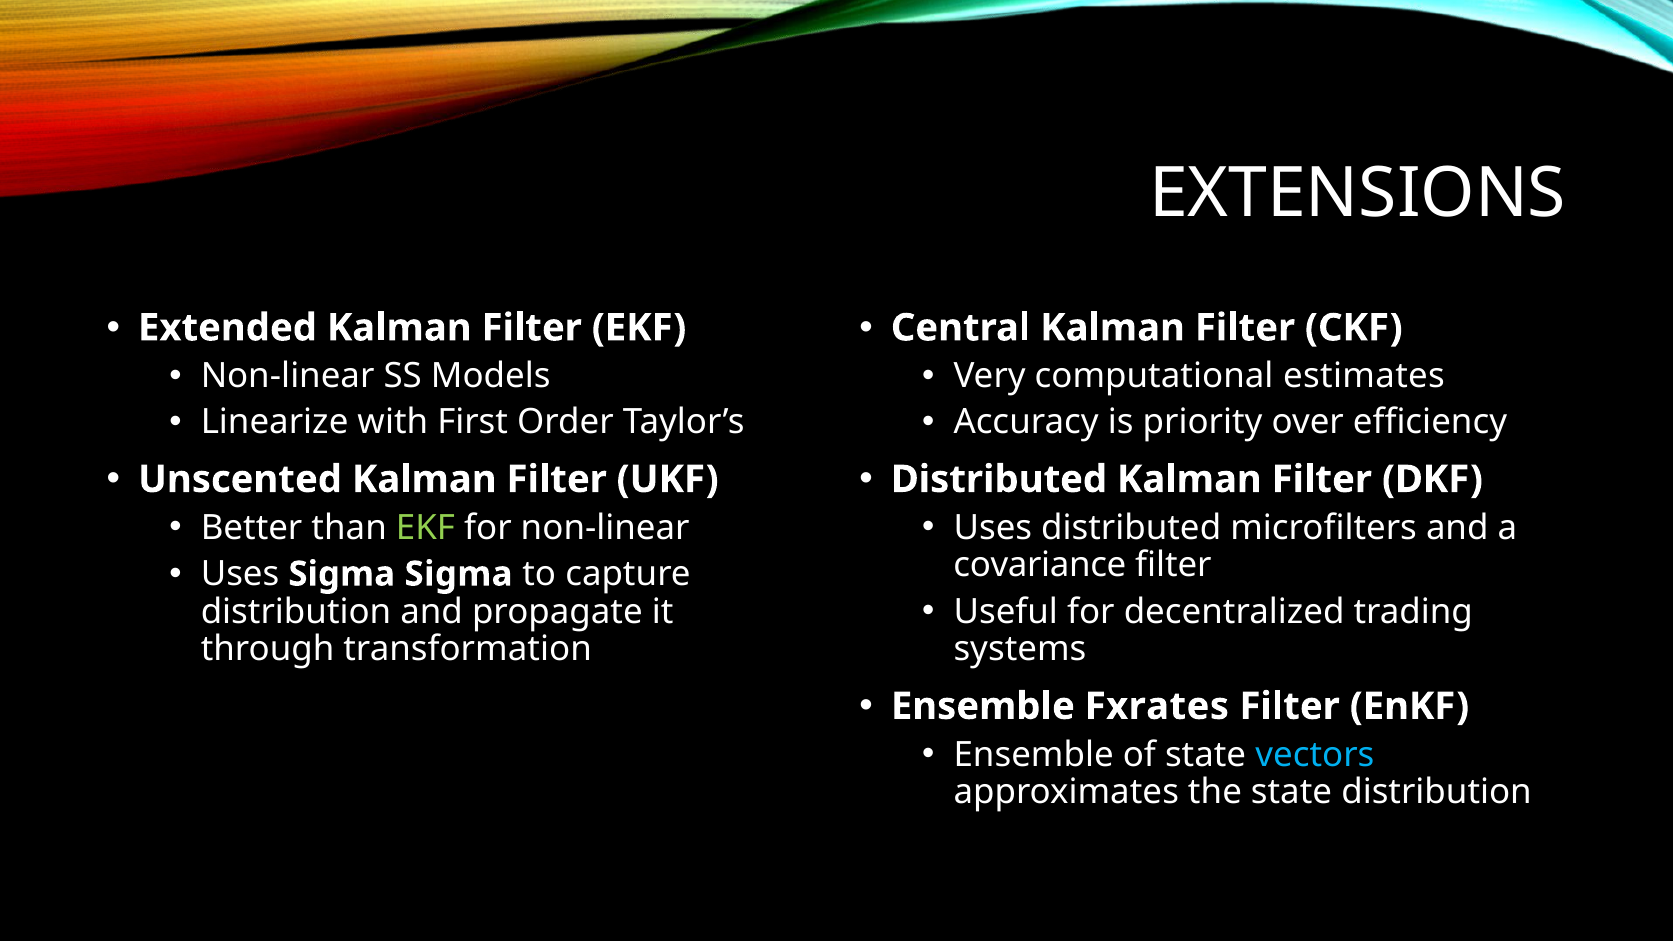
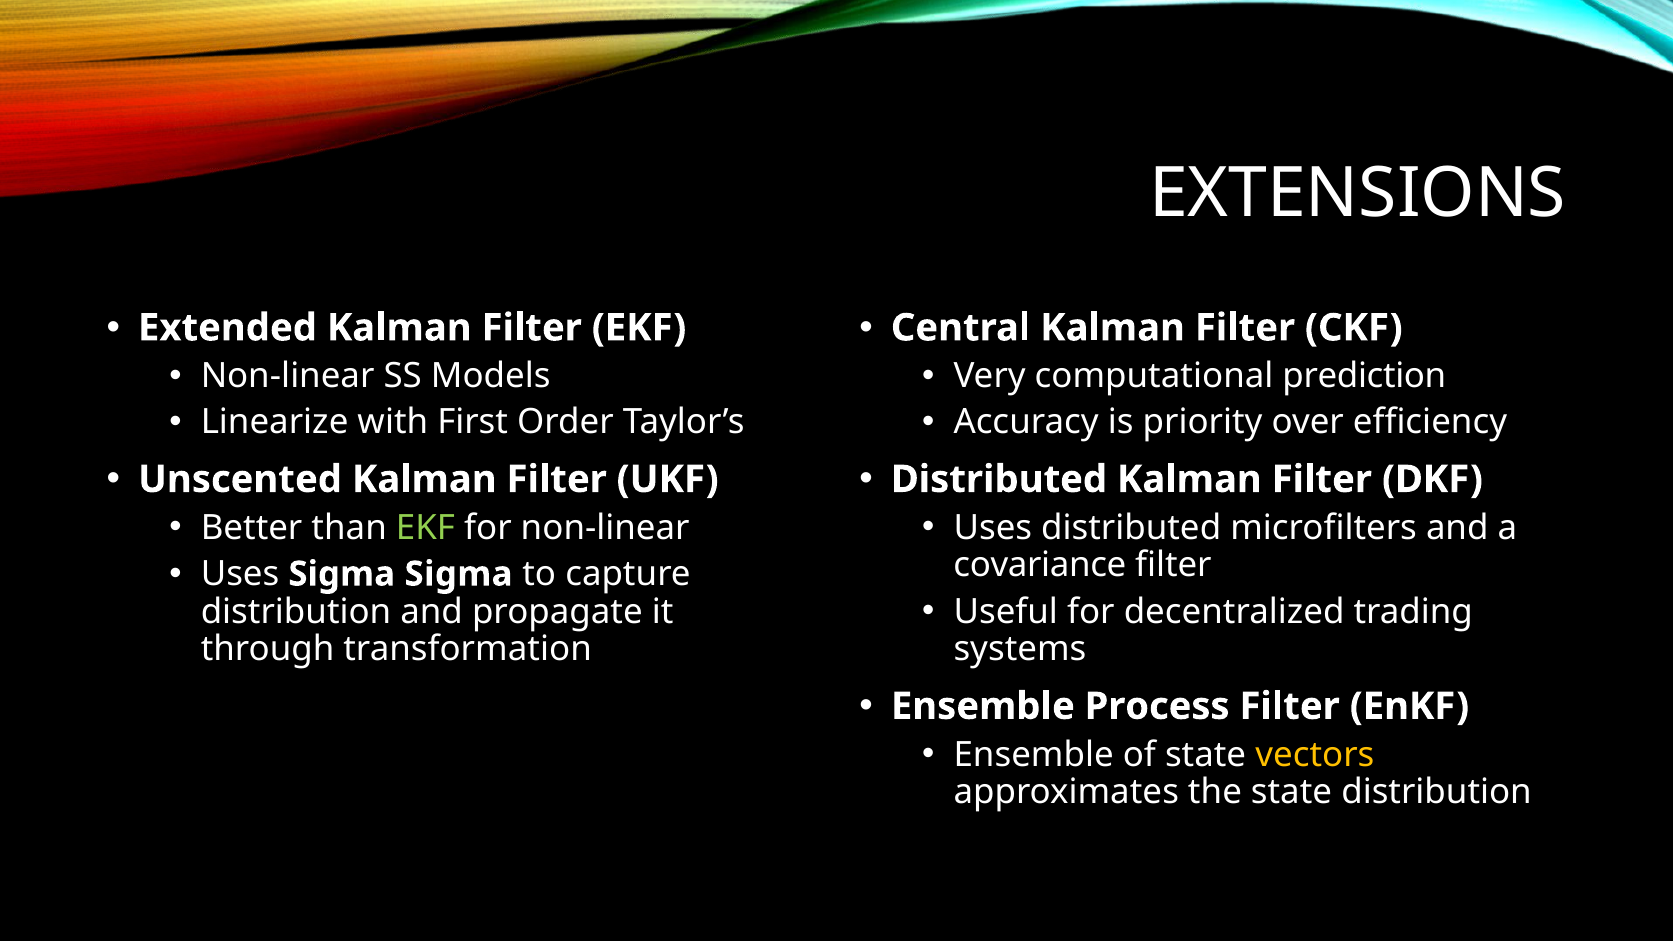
estimates: estimates -> prediction
Fxrates: Fxrates -> Process
vectors colour: light blue -> yellow
